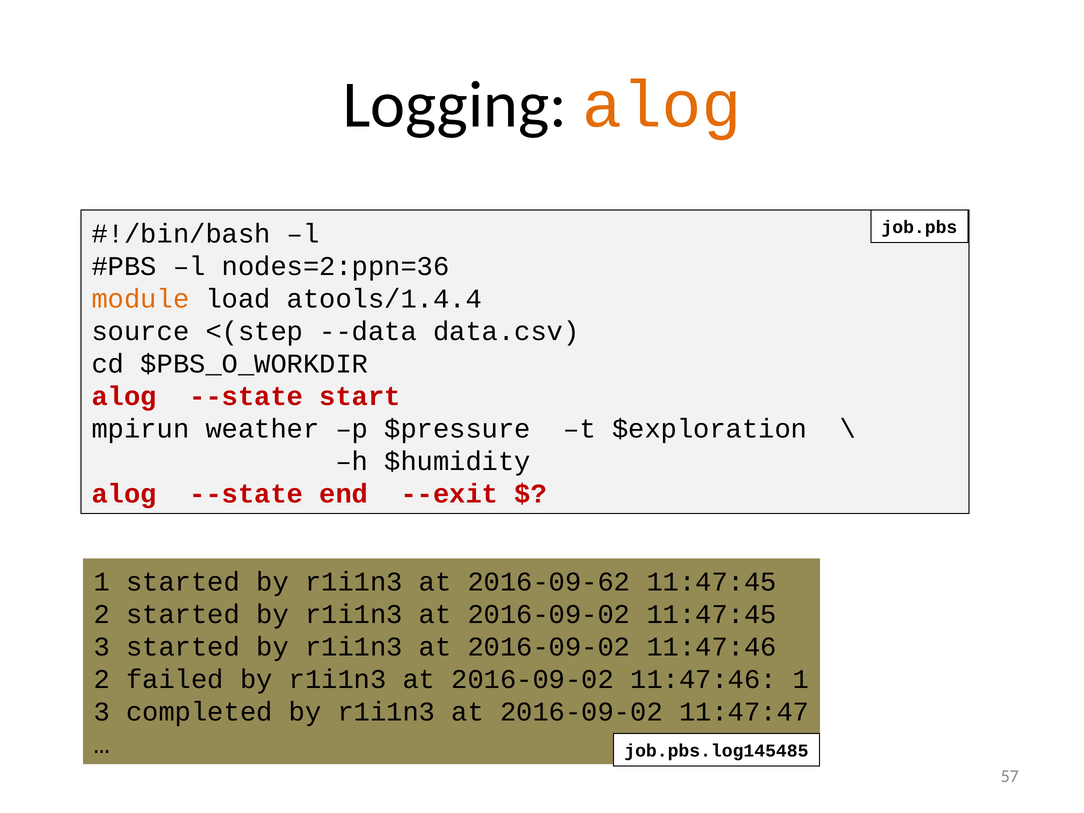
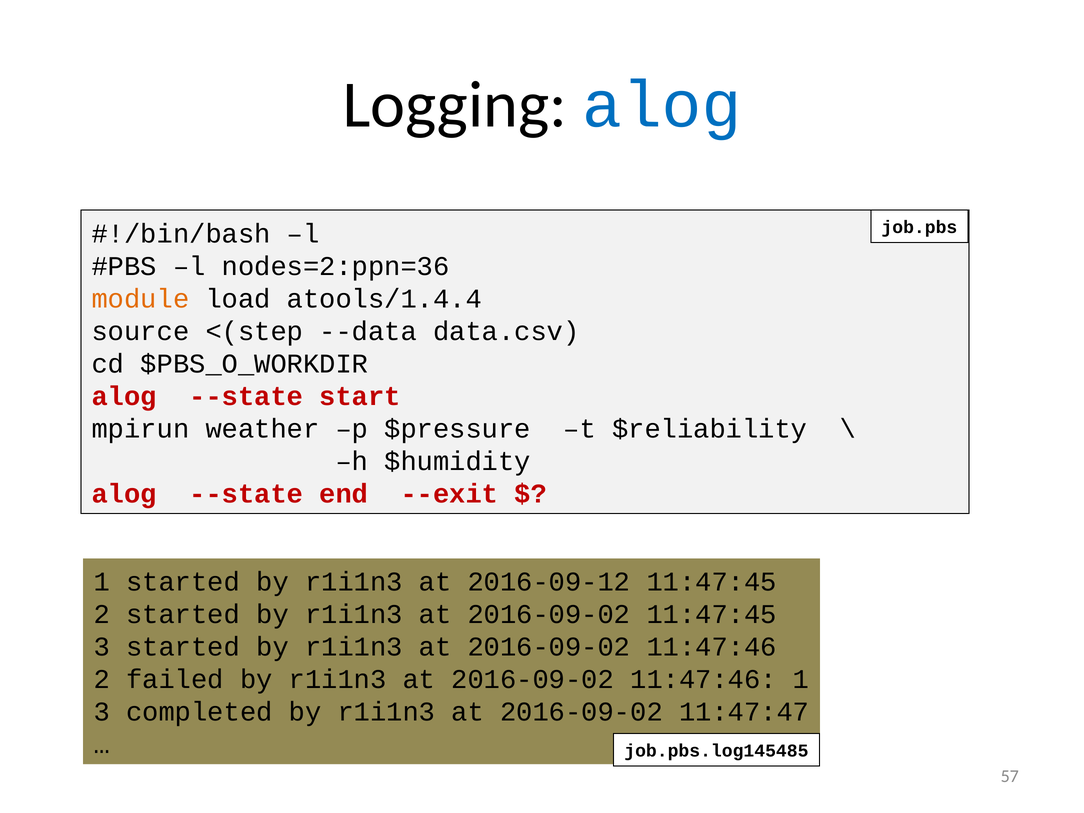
alog at (662, 105) colour: orange -> blue
$exploration: $exploration -> $reliability
2016-09-62: 2016-09-62 -> 2016-09-12
